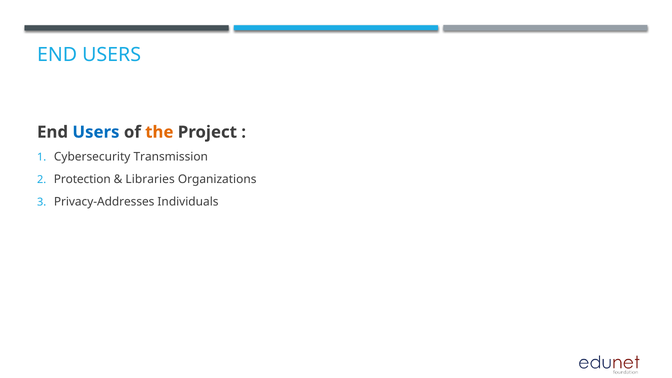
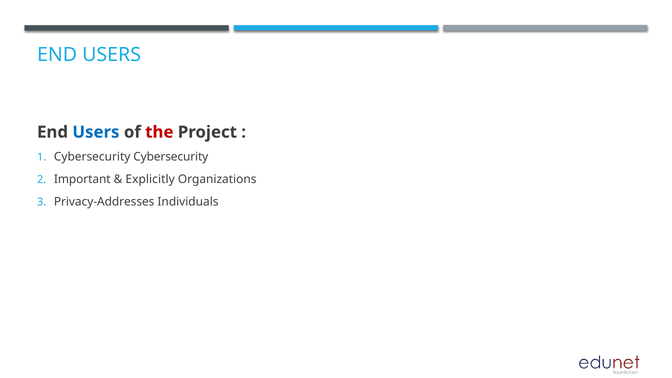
the colour: orange -> red
Cybersecurity Transmission: Transmission -> Cybersecurity
Protection: Protection -> Important
Libraries: Libraries -> Explicitly
